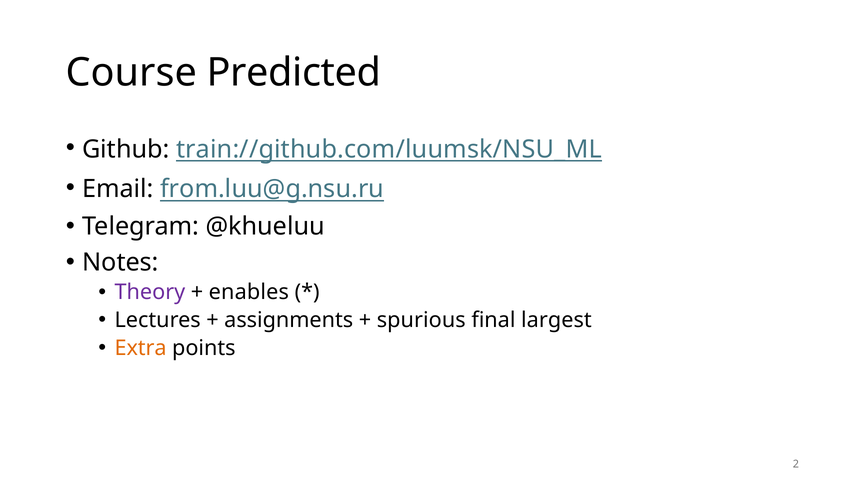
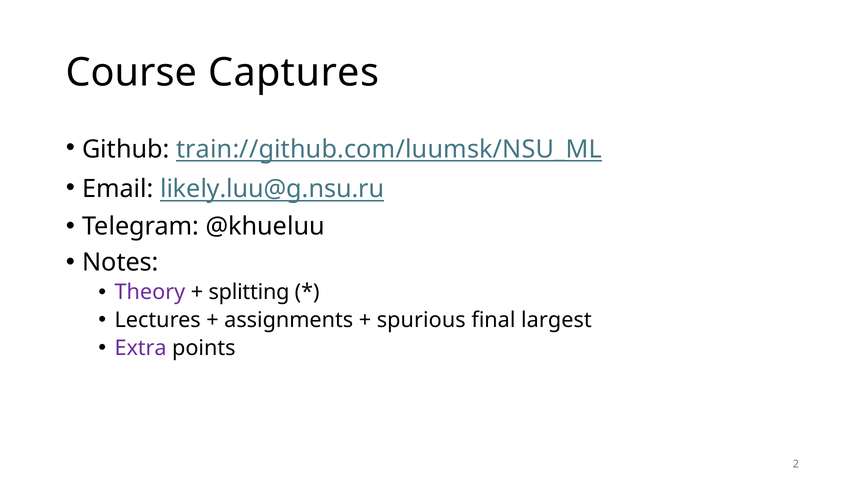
Predicted: Predicted -> Captures
from.luu@g.nsu.ru: from.luu@g.nsu.ru -> likely.luu@g.nsu.ru
enables: enables -> splitting
Extra colour: orange -> purple
